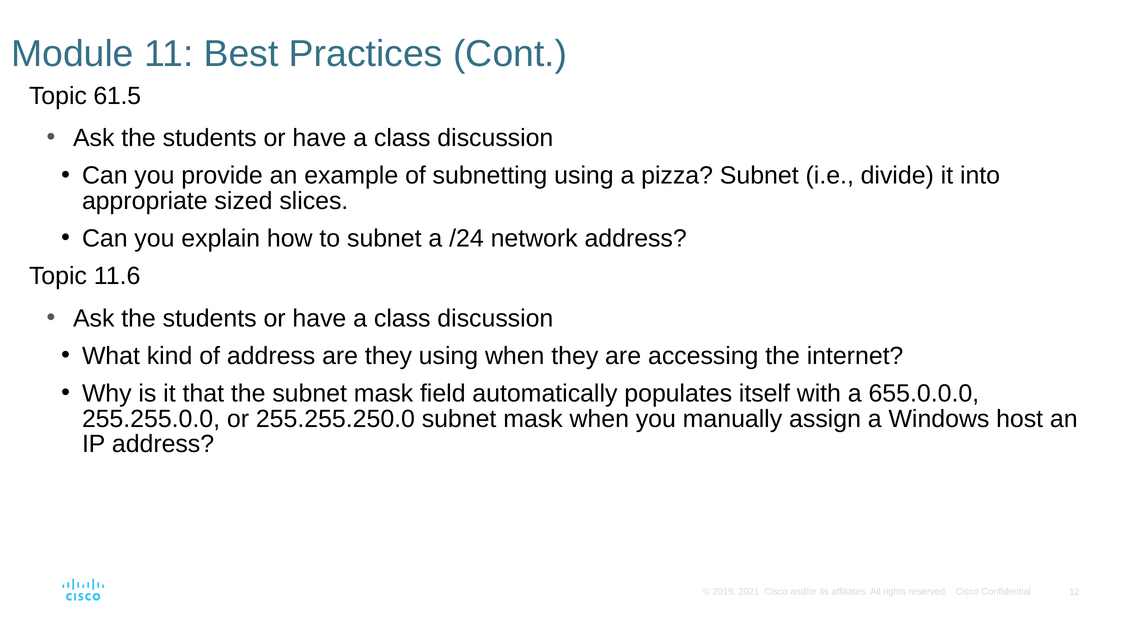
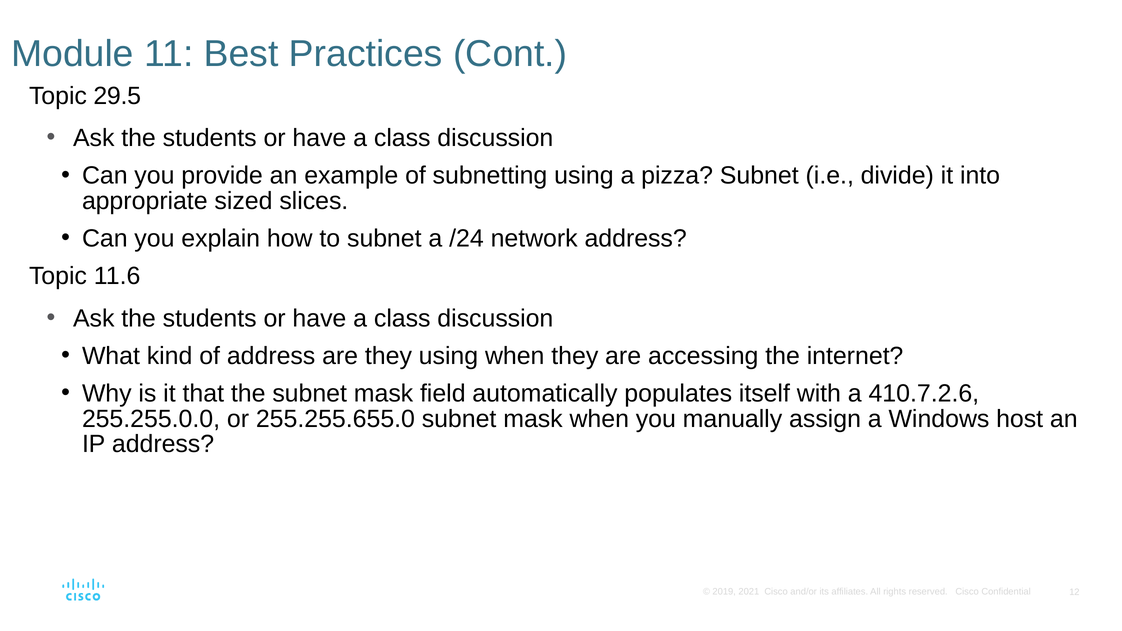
61.5: 61.5 -> 29.5
655.0.0.0: 655.0.0.0 -> 410.7.2.6
255.255.250.0: 255.255.250.0 -> 255.255.655.0
